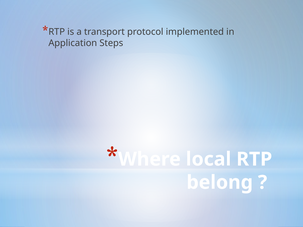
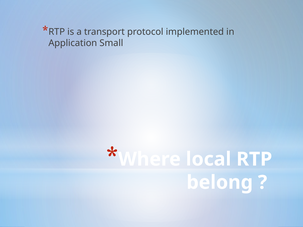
Steps: Steps -> Small
